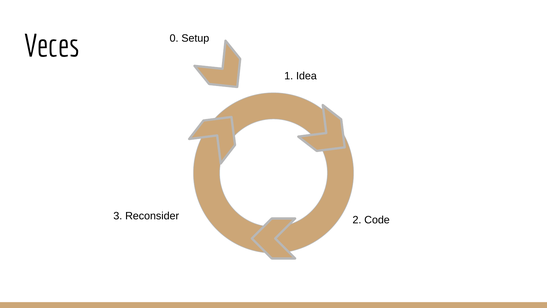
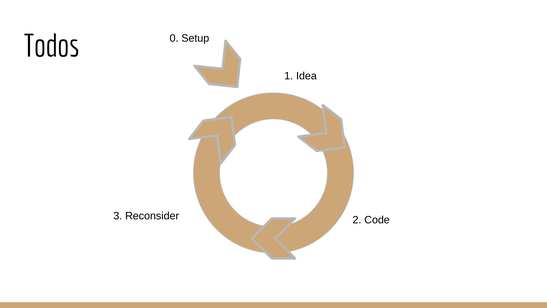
Veces: Veces -> Todos
